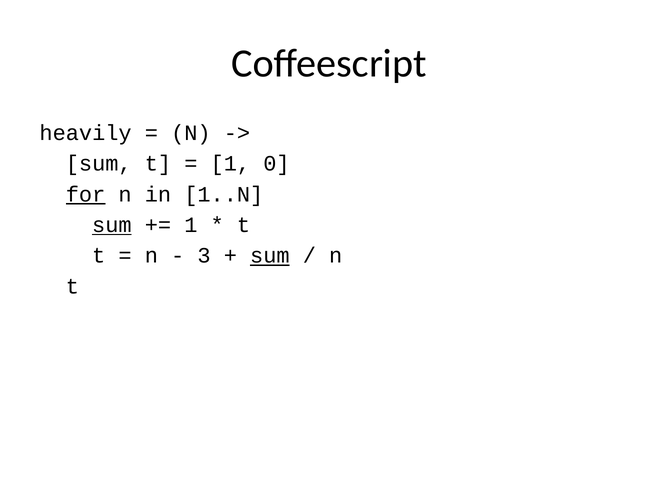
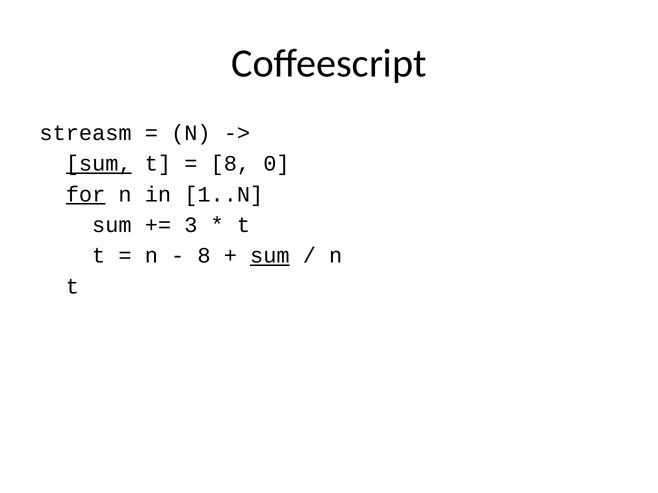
heavily: heavily -> streasm
sum at (99, 164) underline: none -> present
1 at (230, 164): 1 -> 8
sum at (112, 225) underline: present -> none
1 at (191, 225): 1 -> 3
3 at (204, 256): 3 -> 8
